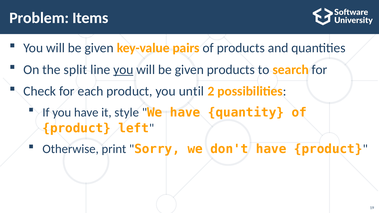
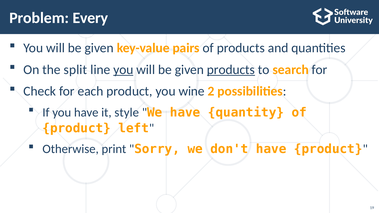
Items: Items -> Every
products at (231, 70) underline: none -> present
until: until -> wine
